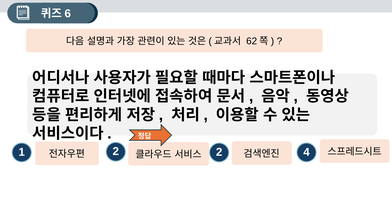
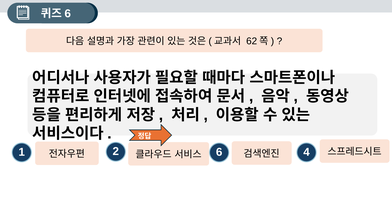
2 2: 2 -> 6
